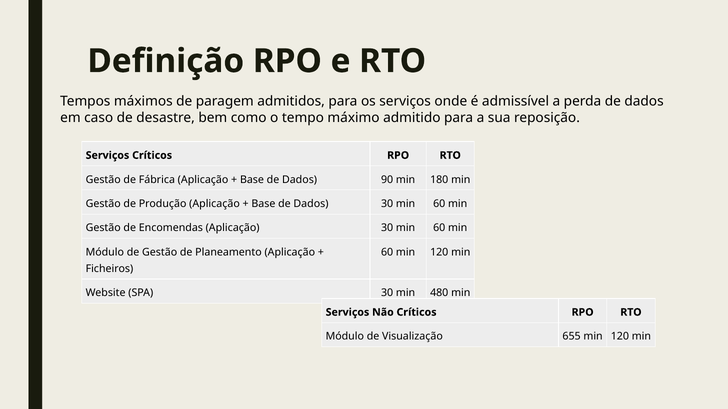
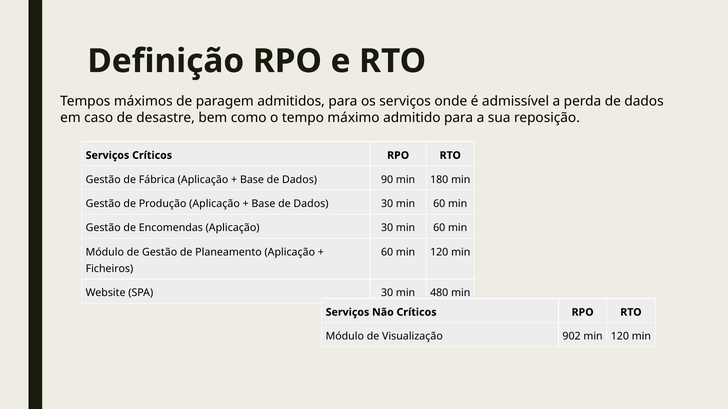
655: 655 -> 902
